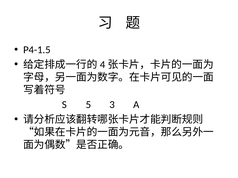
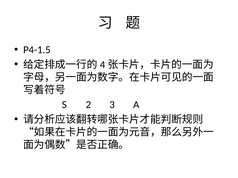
5: 5 -> 2
